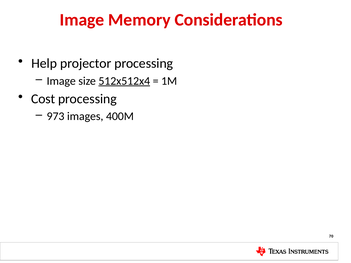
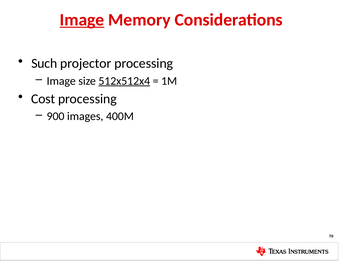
Image at (82, 20) underline: none -> present
Help: Help -> Such
973: 973 -> 900
